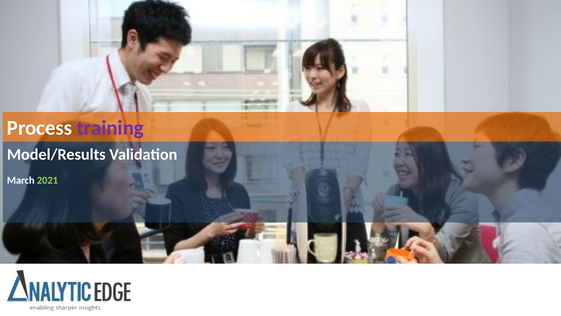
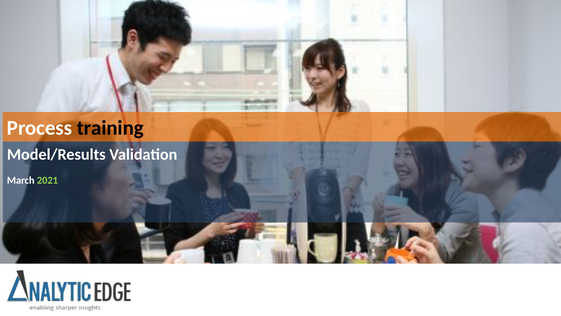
training colour: purple -> black
